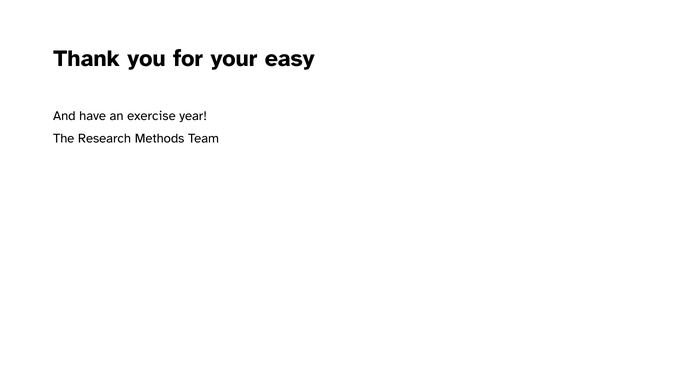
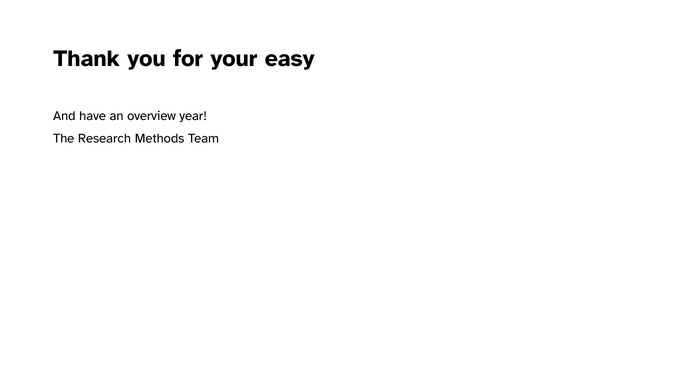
exercise: exercise -> overview
